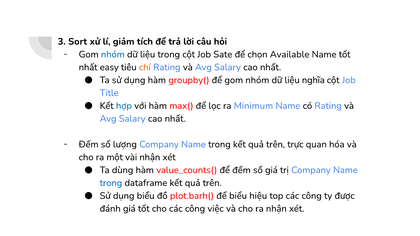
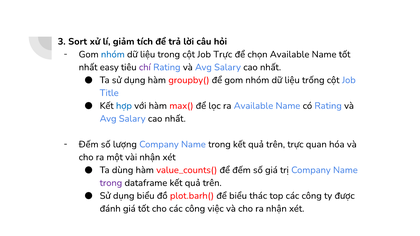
Job Sate: Sate -> Trực
chí colour: orange -> purple
nghĩa: nghĩa -> trống
ra Minimum: Minimum -> Available
trong at (111, 183) colour: blue -> purple
hiệu: hiệu -> thác
